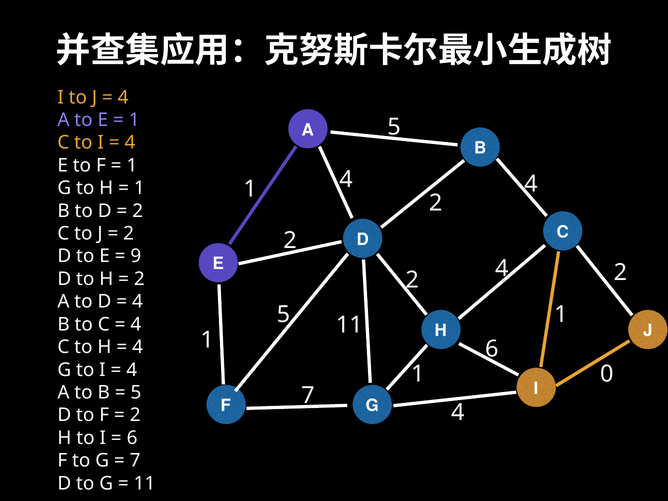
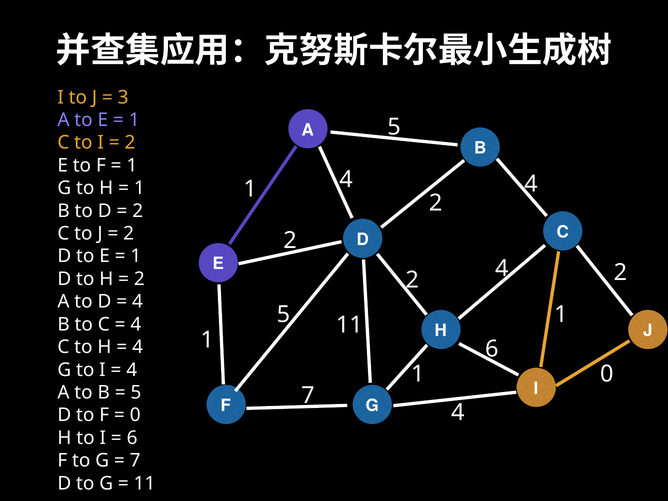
4 at (123, 97): 4 -> 3
4 at (130, 143): 4 -> 2
9 at (136, 256): 9 -> 1
2 at (135, 415): 2 -> 0
